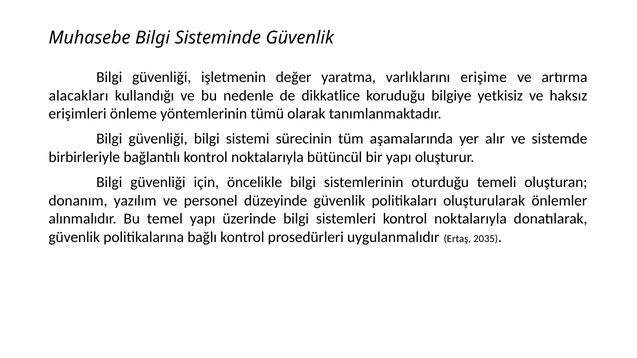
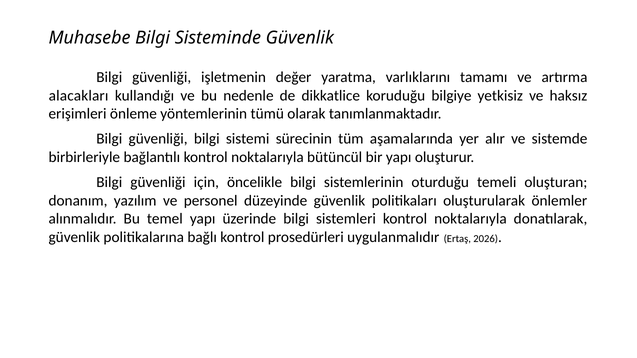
erişime: erişime -> tamamı
2035: 2035 -> 2026
